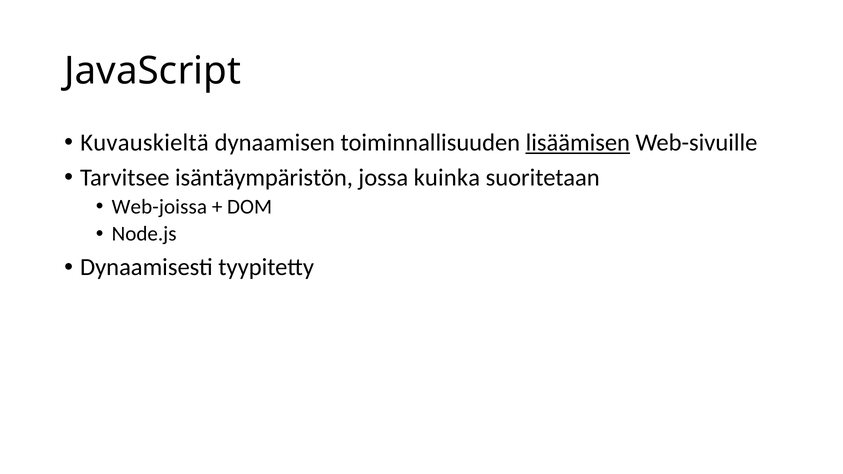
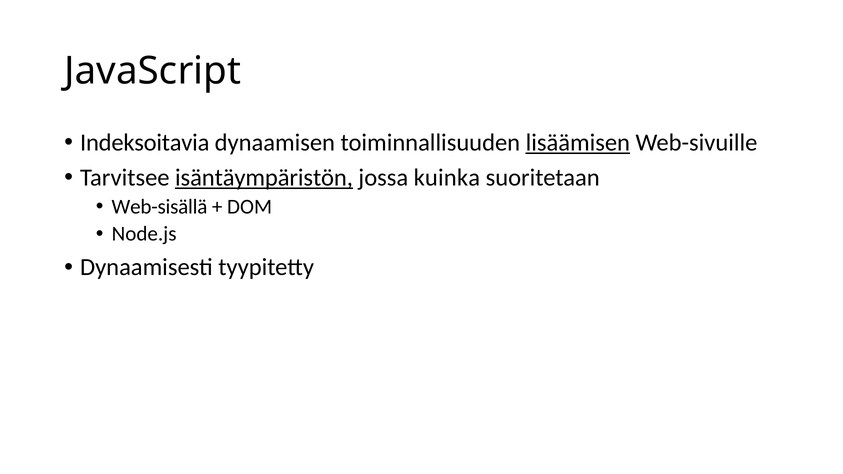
Kuvauskieltä: Kuvauskieltä -> Indeksoitavia
isäntäympäristön underline: none -> present
Web-joissa: Web-joissa -> Web-sisällä
